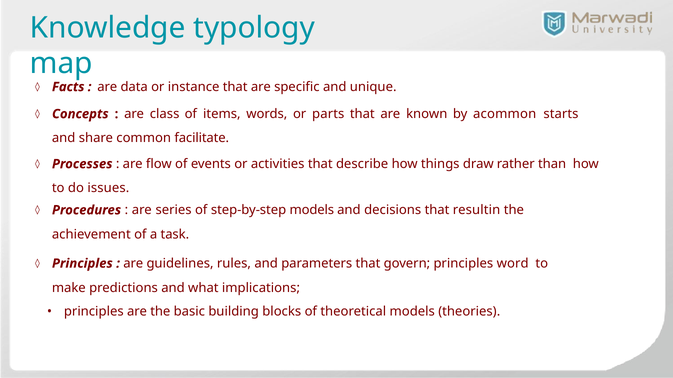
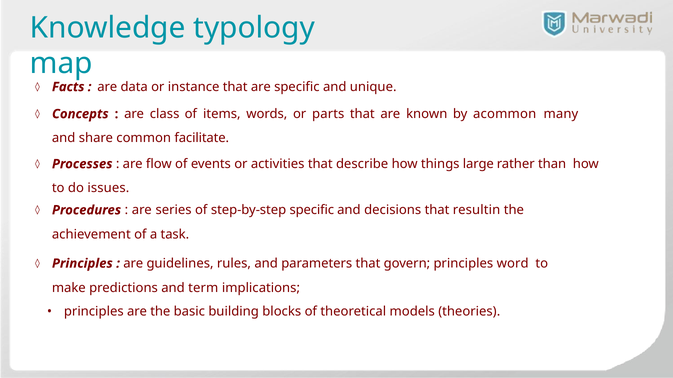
starts: starts -> many
draw: draw -> large
step-by-step models: models -> specific
what: what -> term
